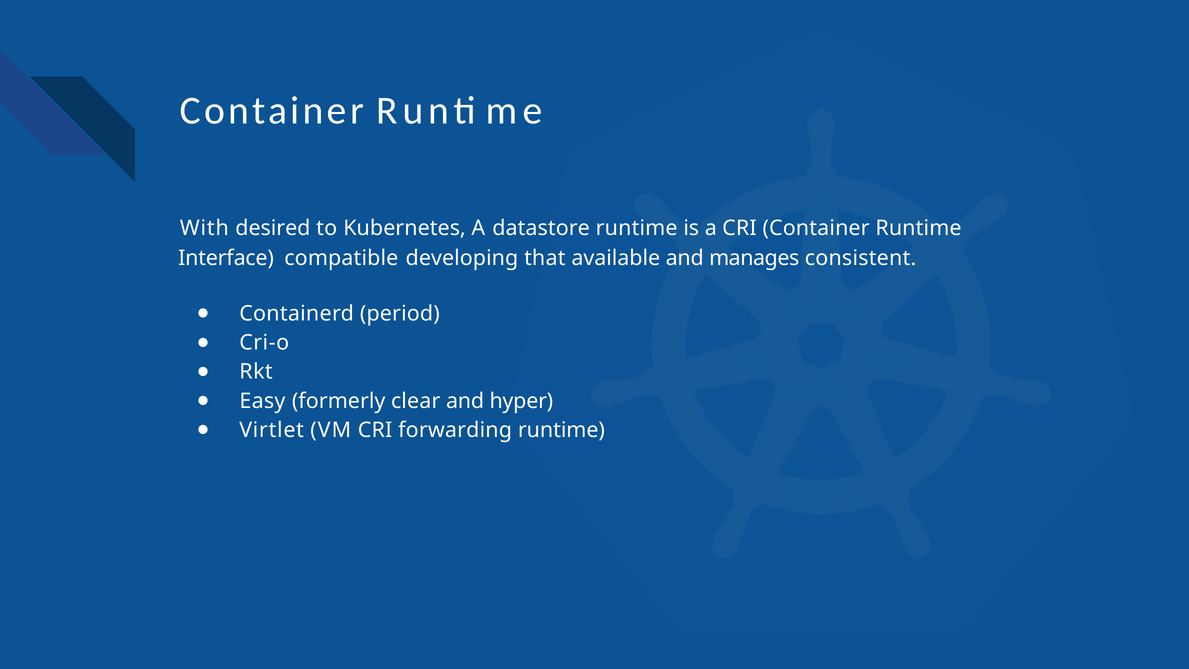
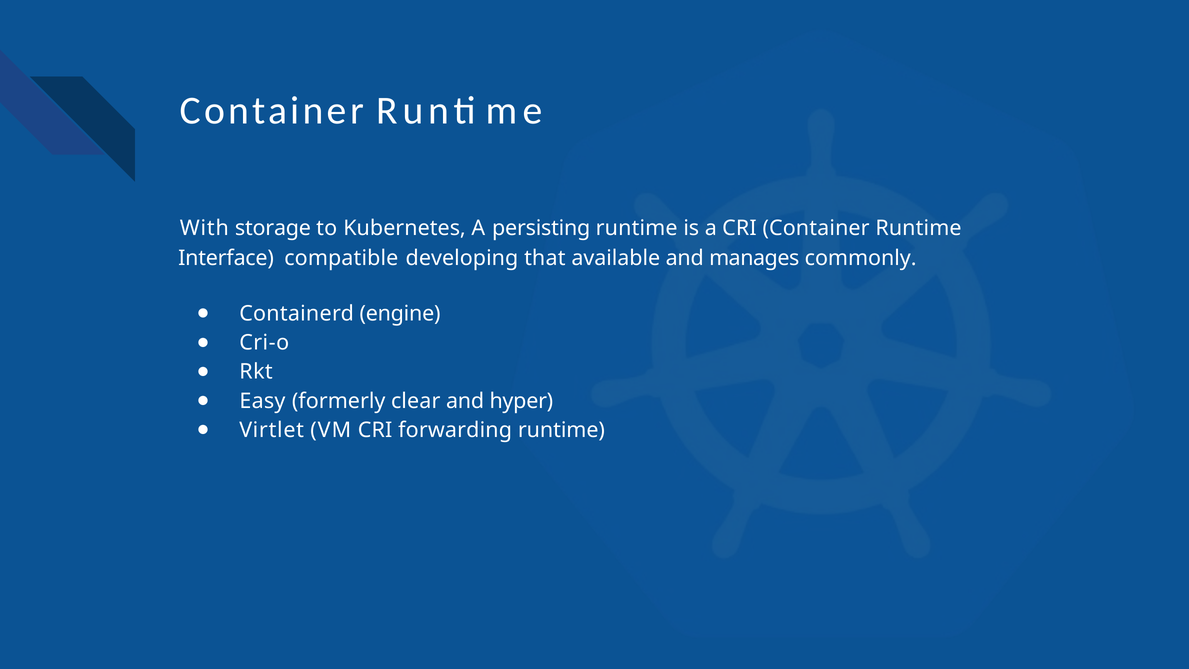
desired: desired -> storage
datastore: datastore -> persisting
consistent: consistent -> commonly
period: period -> engine
